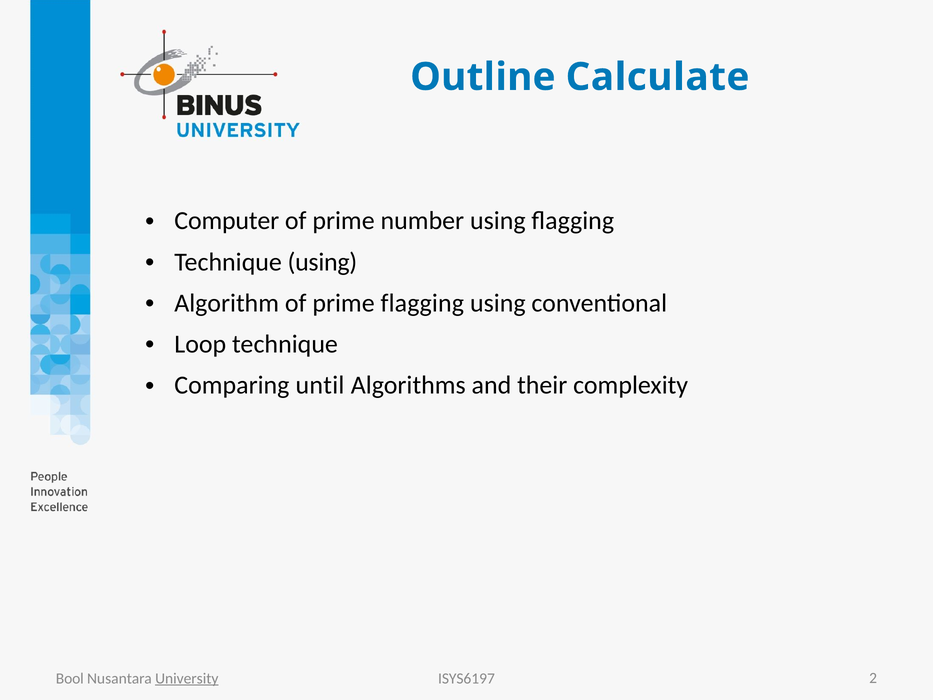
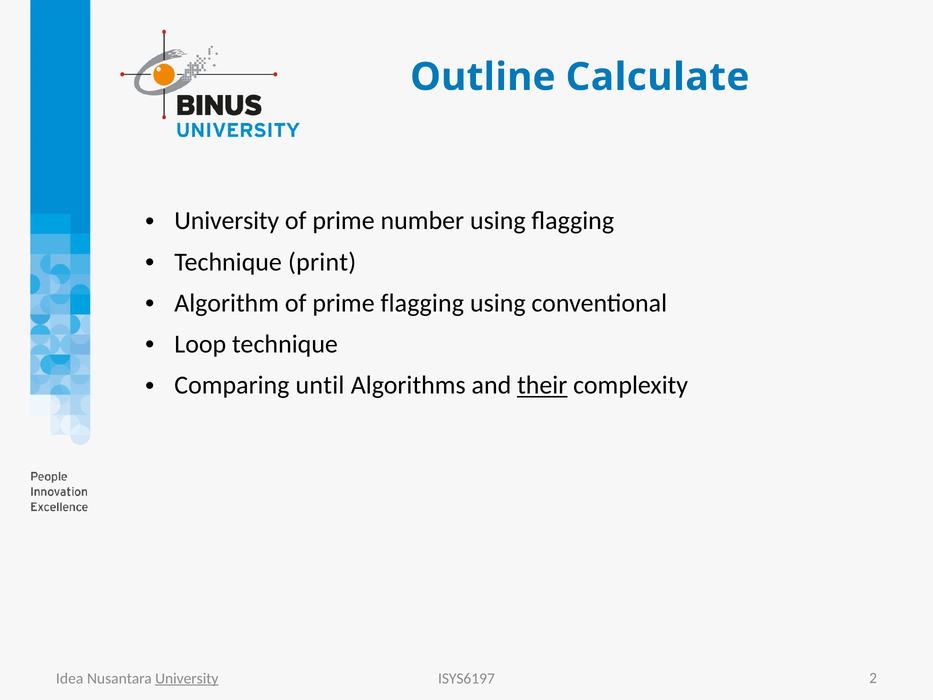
Computer at (227, 221): Computer -> University
Technique using: using -> print
their underline: none -> present
Bool: Bool -> Idea
